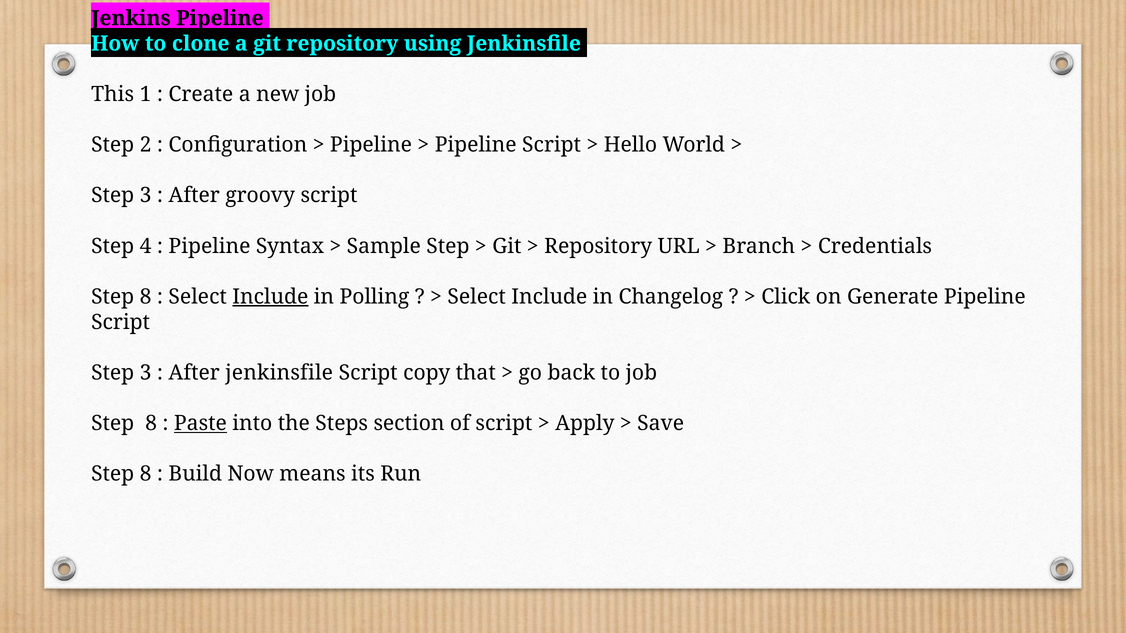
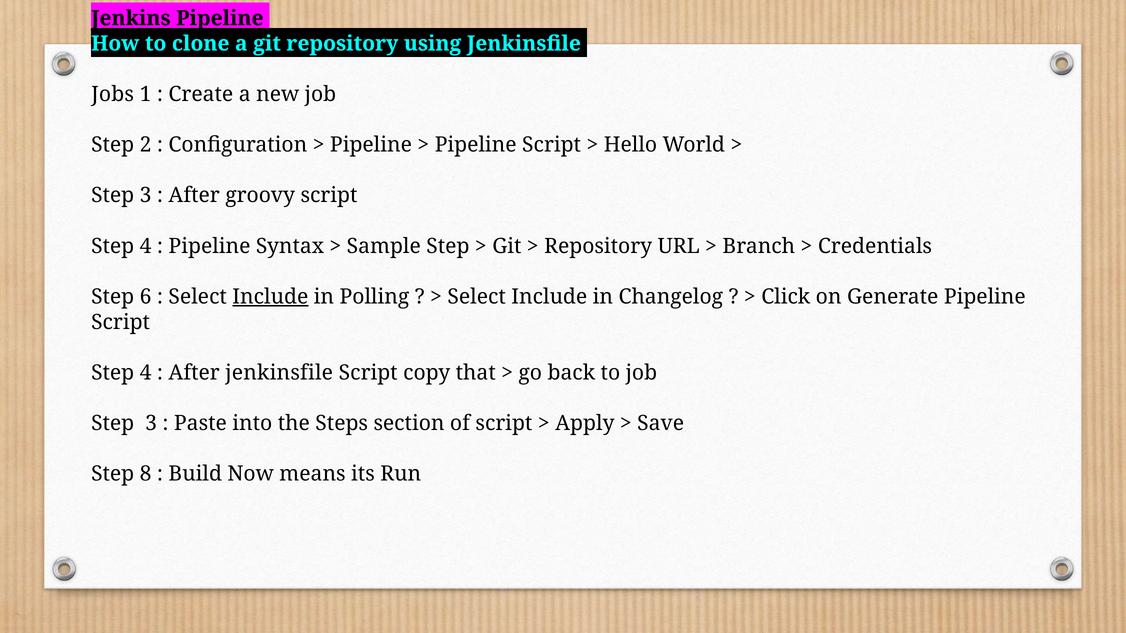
This: This -> Jobs
8 at (146, 297): 8 -> 6
3 at (146, 373): 3 -> 4
8 at (151, 424): 8 -> 3
Paste underline: present -> none
